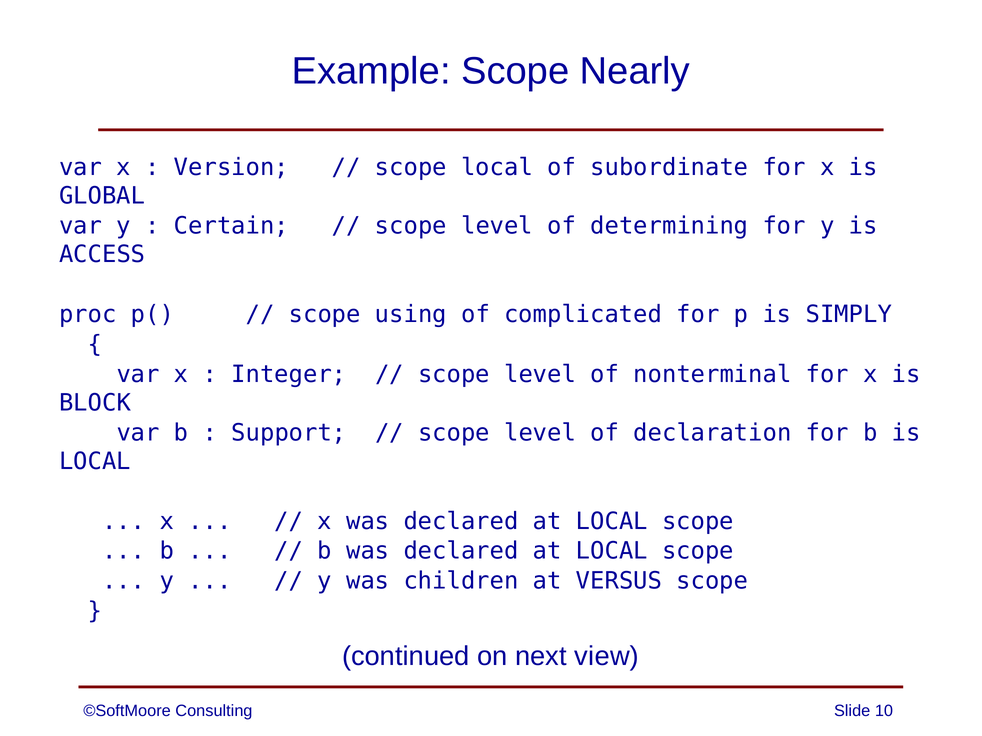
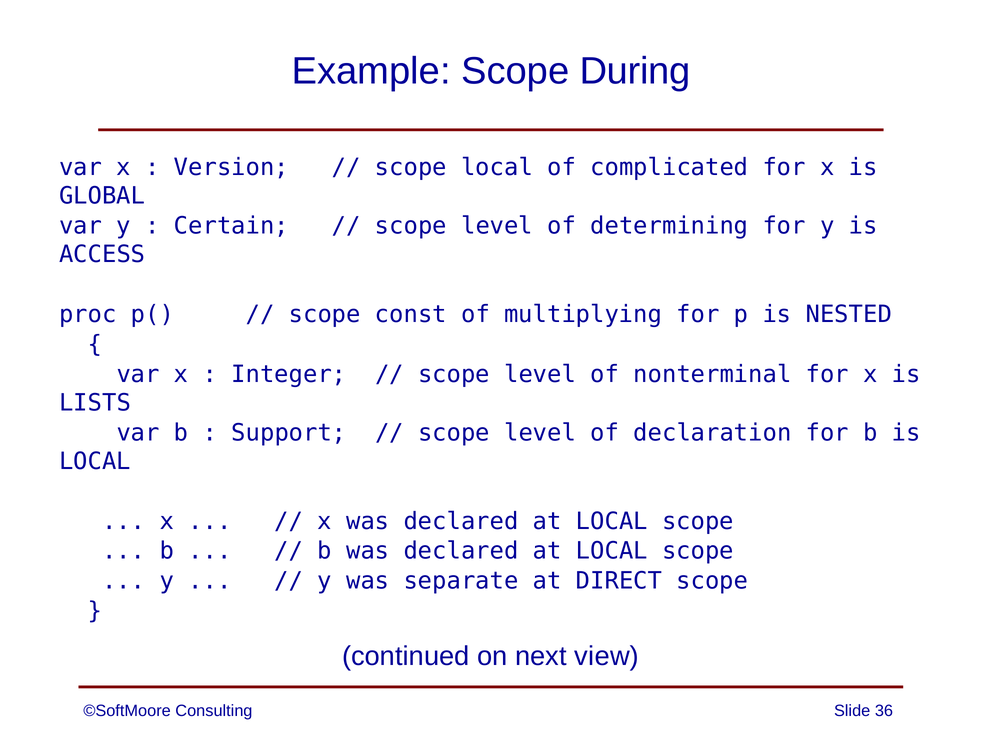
Nearly: Nearly -> During
subordinate: subordinate -> complicated
using: using -> const
complicated: complicated -> multiplying
SIMPLY: SIMPLY -> NESTED
BLOCK: BLOCK -> LISTS
children: children -> separate
VERSUS: VERSUS -> DIRECT
10: 10 -> 36
